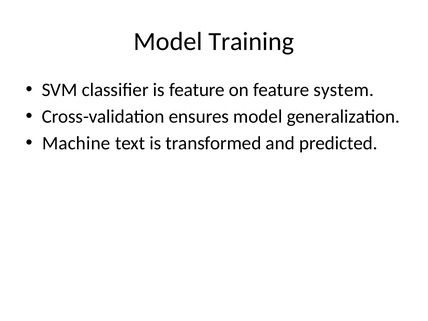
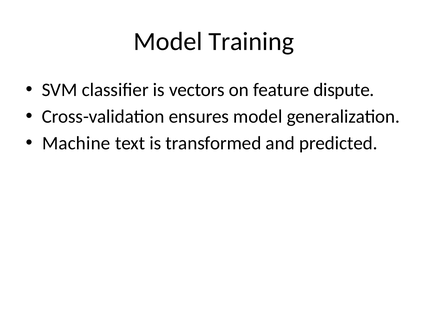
is feature: feature -> vectors
system: system -> dispute
